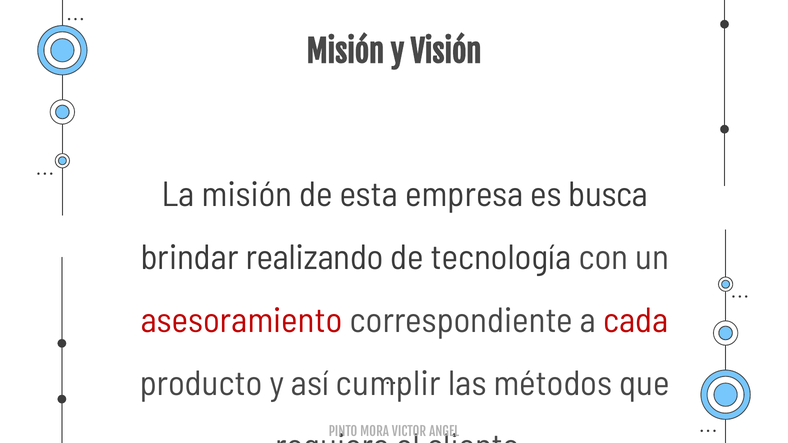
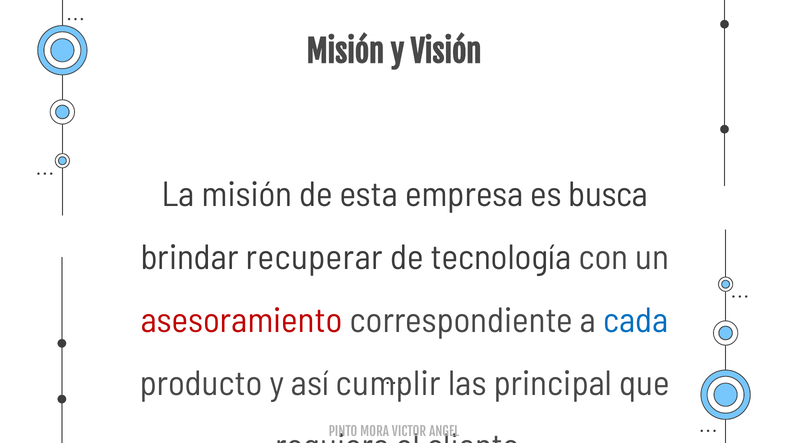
realizando: realizando -> recuperar
cada colour: red -> blue
métodos: métodos -> principal
